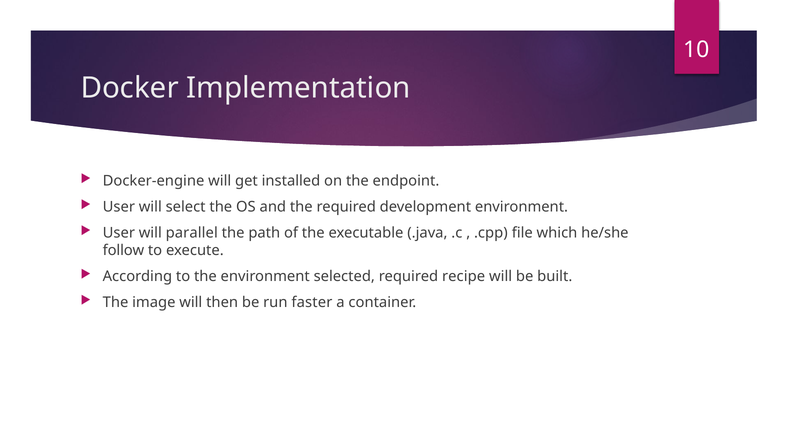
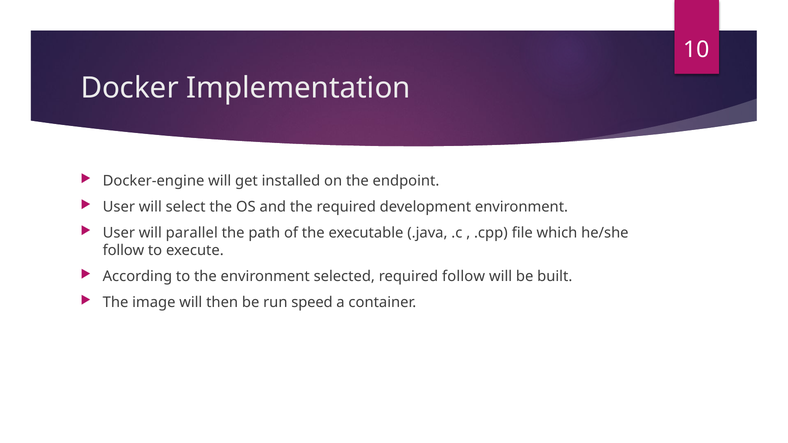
required recipe: recipe -> follow
faster: faster -> speed
